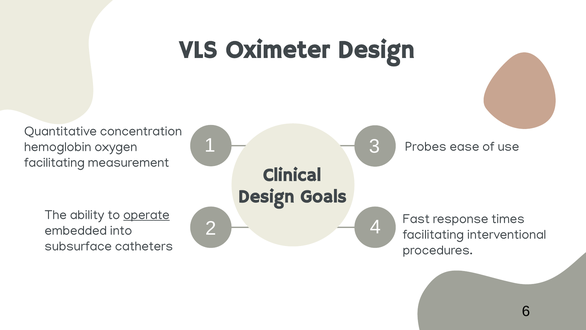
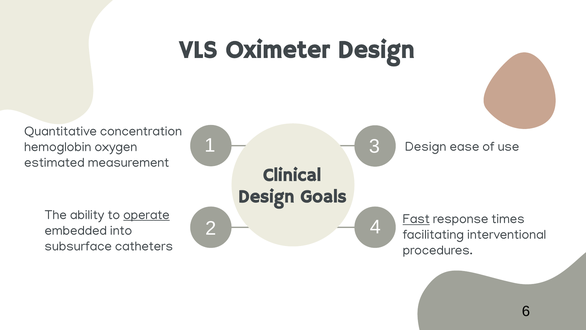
Probes at (426, 146): Probes -> Design
facilitating at (54, 162): facilitating -> estimated
Fast underline: none -> present
